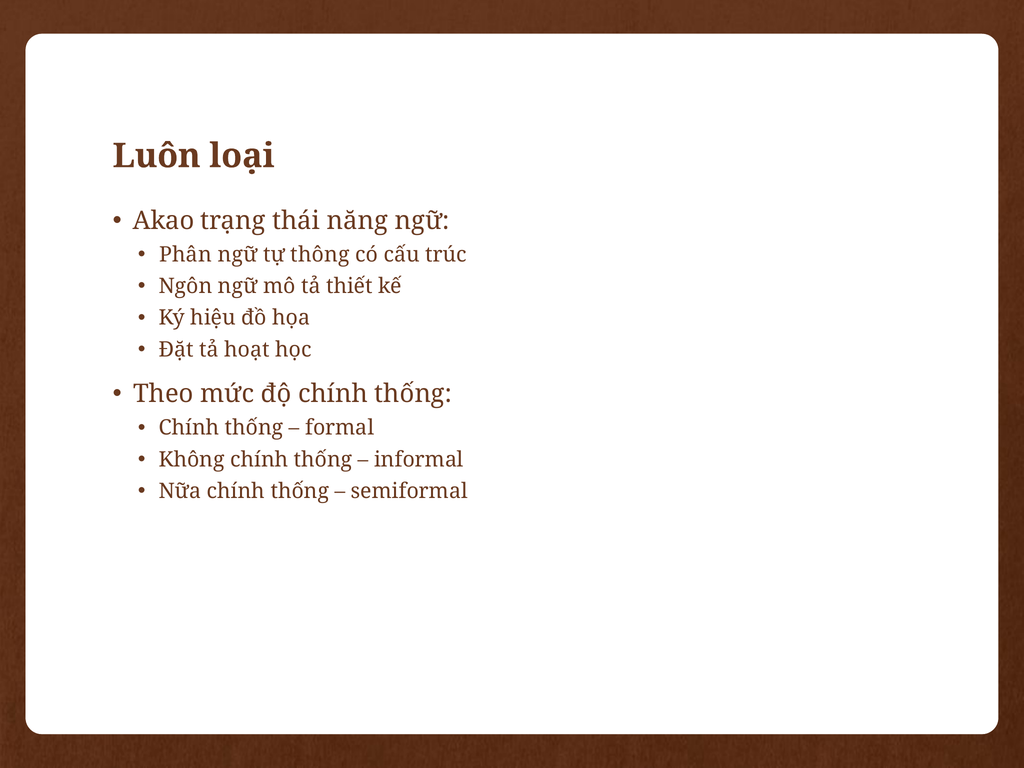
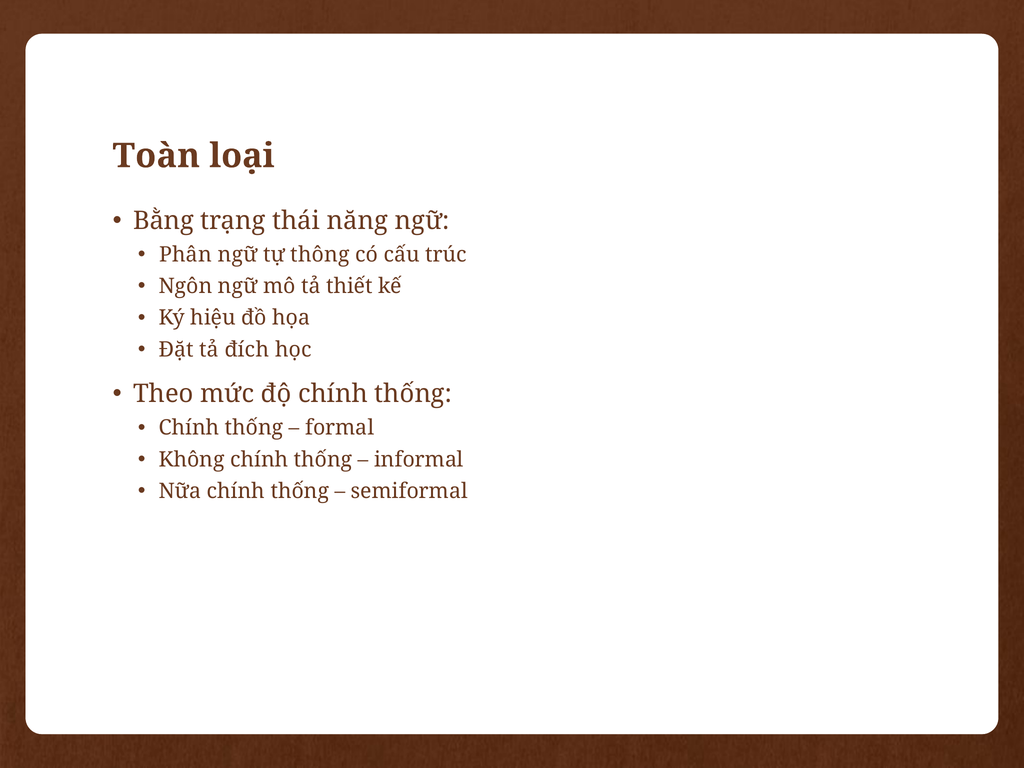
Luôn: Luôn -> Toàn
Akao: Akao -> Bằng
hoạt: hoạt -> đích
